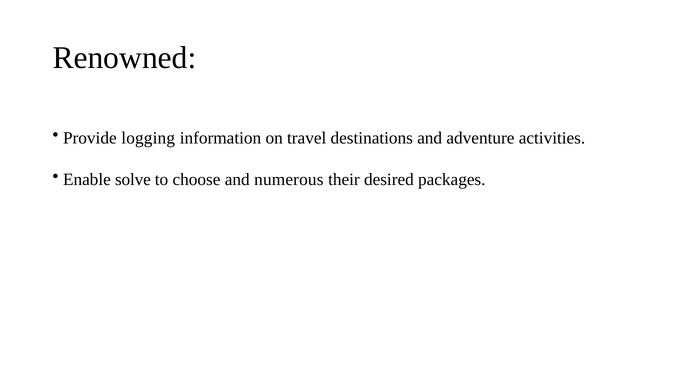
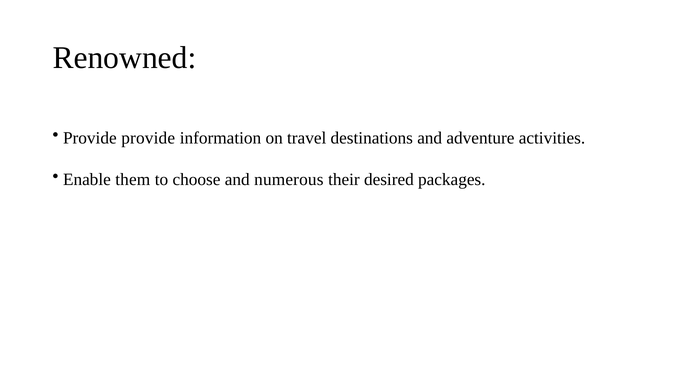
Provide logging: logging -> provide
solve: solve -> them
